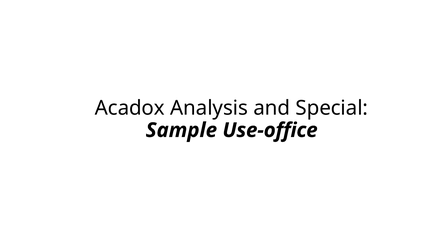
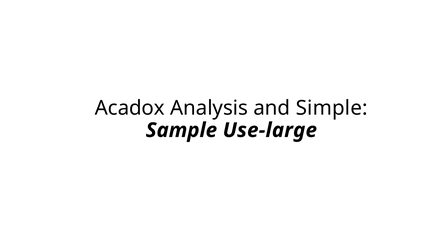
Special: Special -> Simple
Use-office: Use-office -> Use-large
